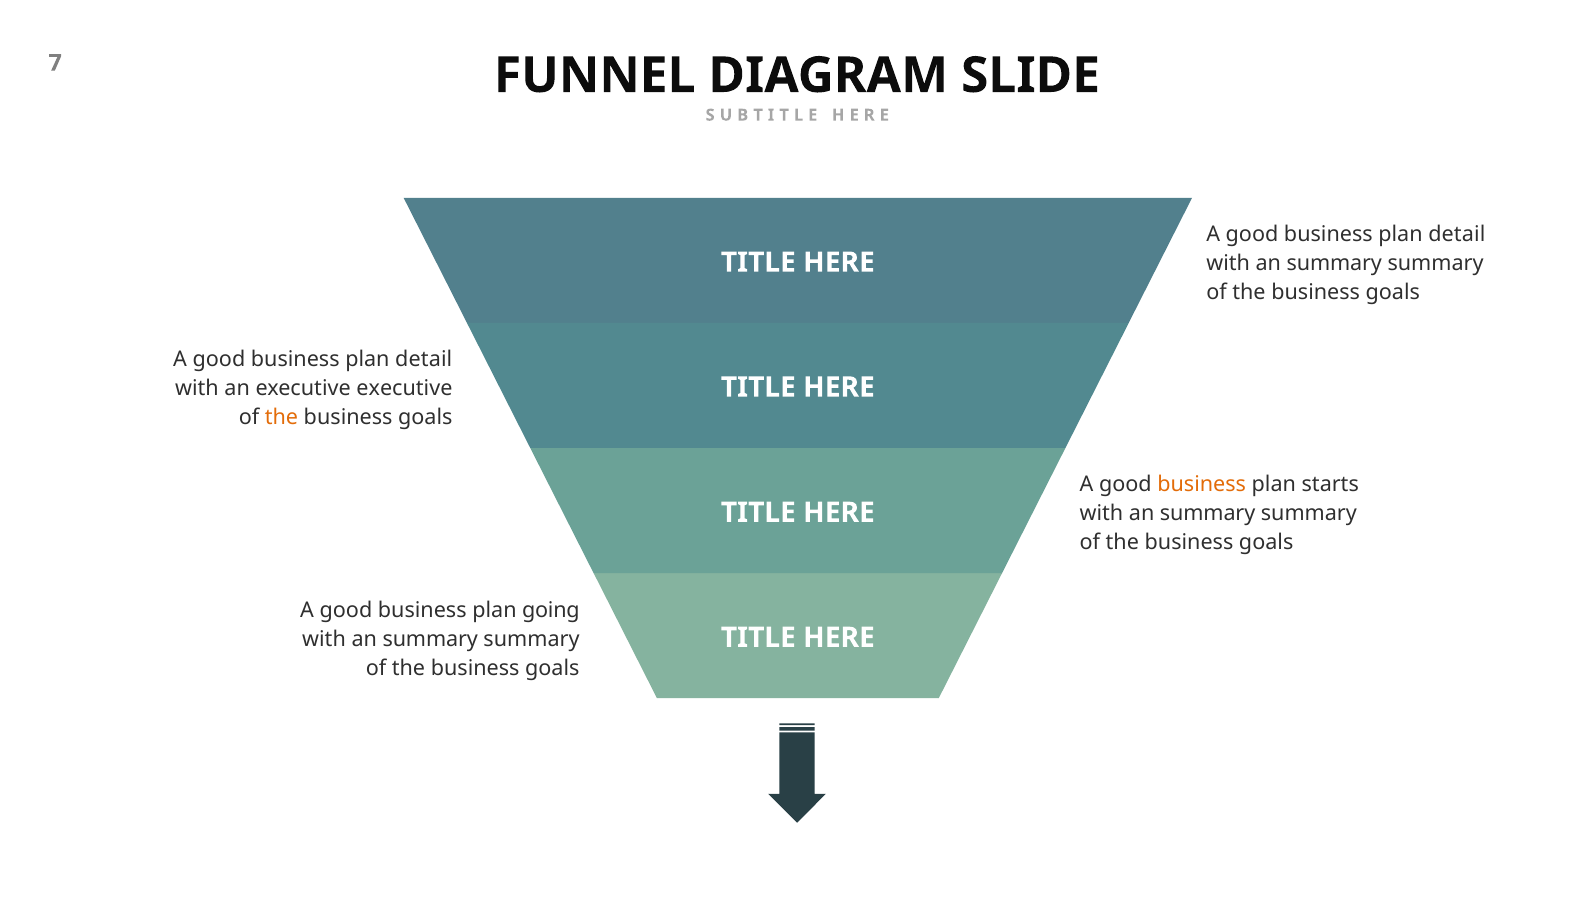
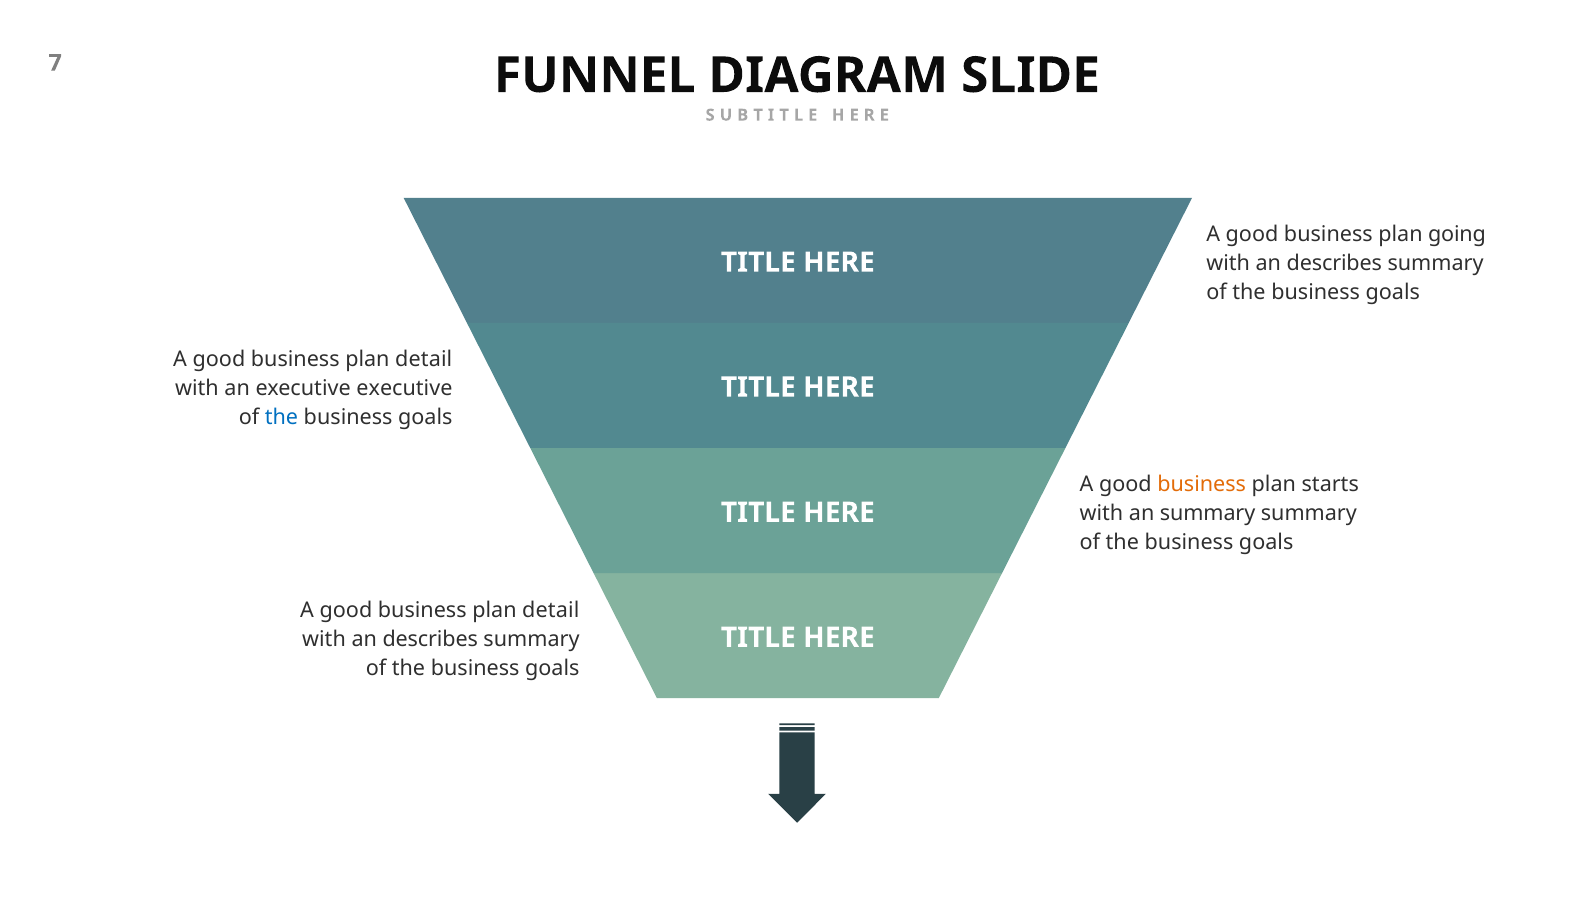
detail at (1457, 234): detail -> going
summary at (1334, 263): summary -> describes
the at (281, 418) colour: orange -> blue
going at (551, 610): going -> detail
summary at (430, 639): summary -> describes
